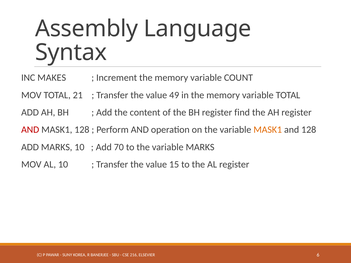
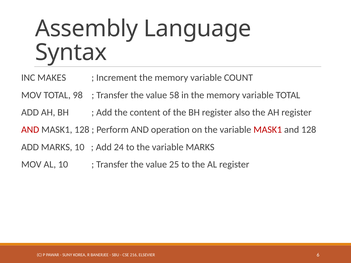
21: 21 -> 98
49: 49 -> 58
find: find -> also
MASK1 at (268, 130) colour: orange -> red
70: 70 -> 24
15: 15 -> 25
